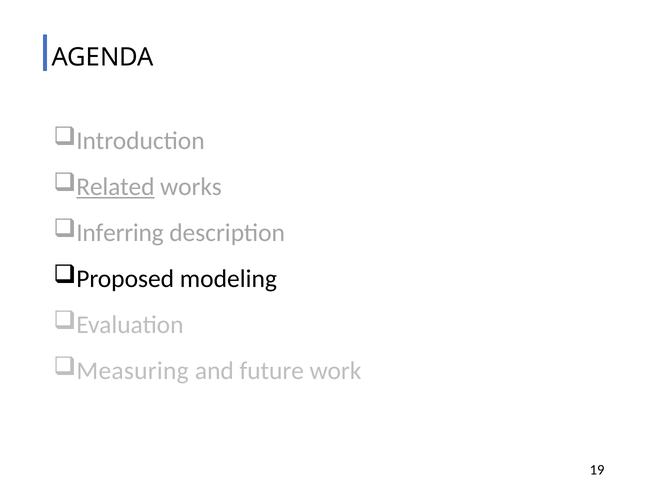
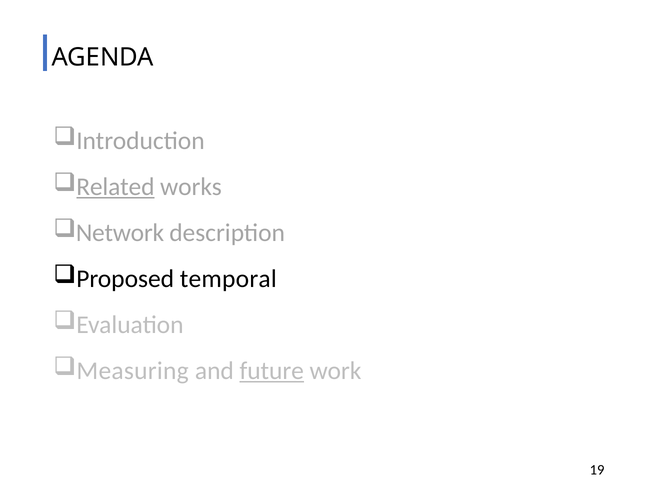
Inferring: Inferring -> Network
modeling: modeling -> temporal
future underline: none -> present
